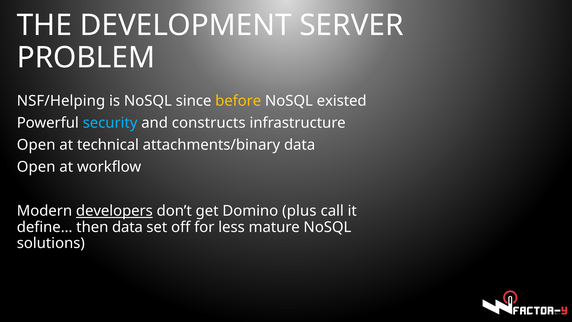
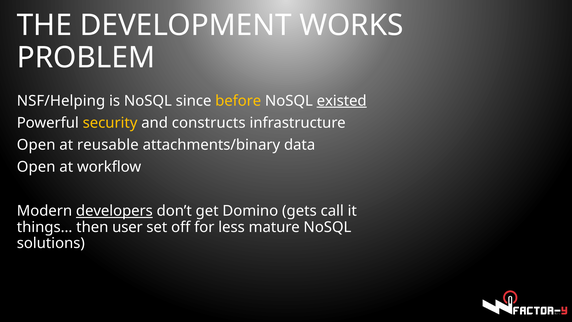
SERVER: SERVER -> WORKS
existed underline: none -> present
security colour: light blue -> yellow
technical: technical -> reusable
plus: plus -> gets
define…: define… -> things…
then data: data -> user
